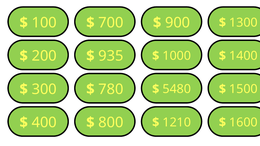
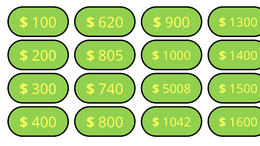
700: 700 -> 620
935: 935 -> 805
780: 780 -> 740
5480: 5480 -> 5008
1210: 1210 -> 1042
